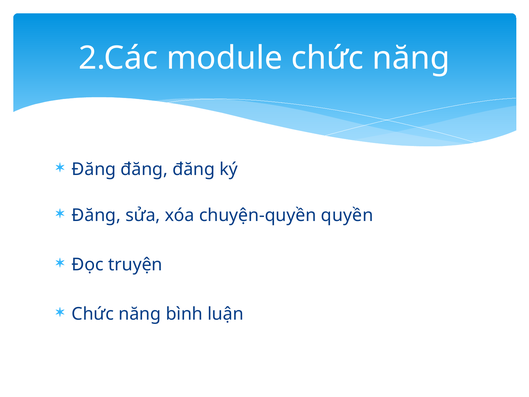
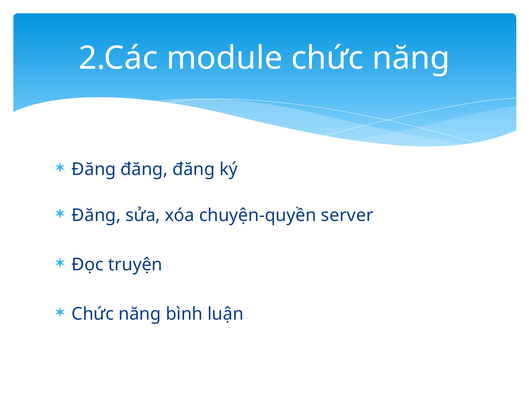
quyền: quyền -> server
